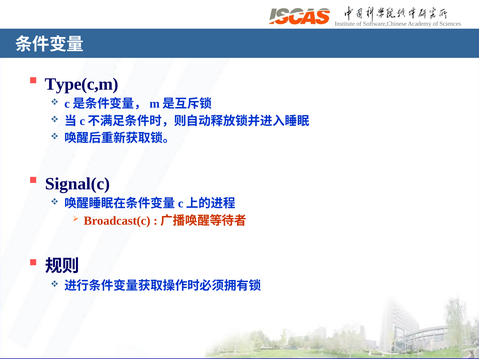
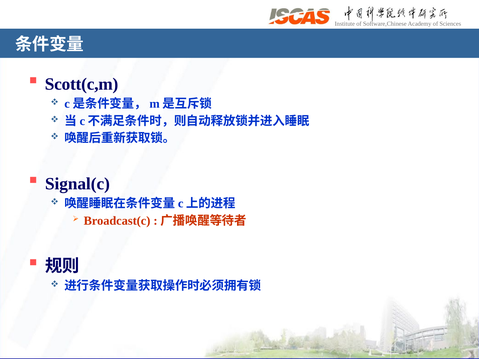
Type(c,m: Type(c,m -> Scott(c,m
